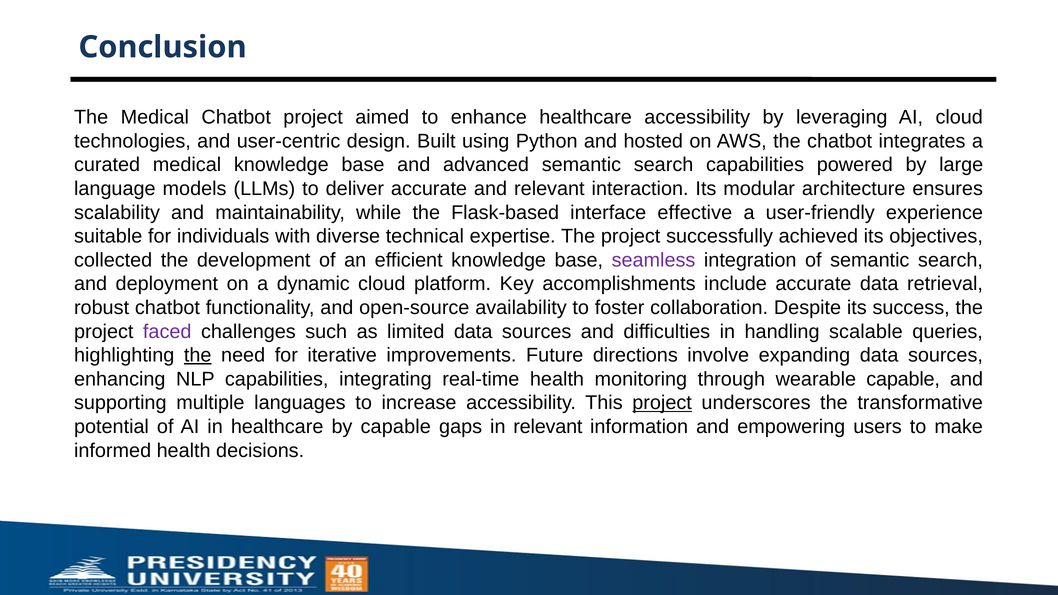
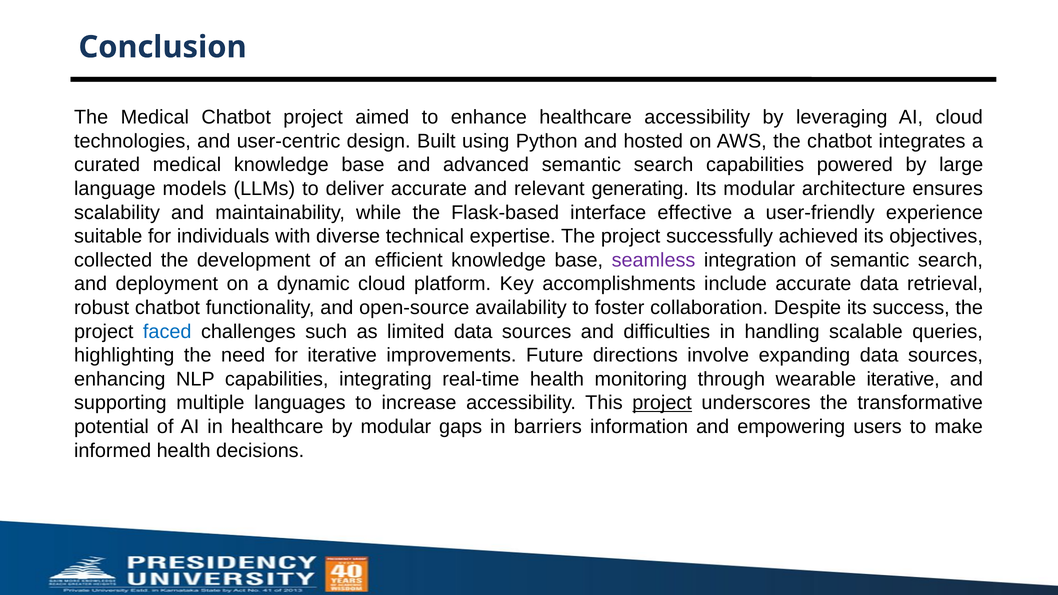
interaction: interaction -> generating
faced colour: purple -> blue
the at (198, 355) underline: present -> none
wearable capable: capable -> iterative
by capable: capable -> modular
in relevant: relevant -> barriers
